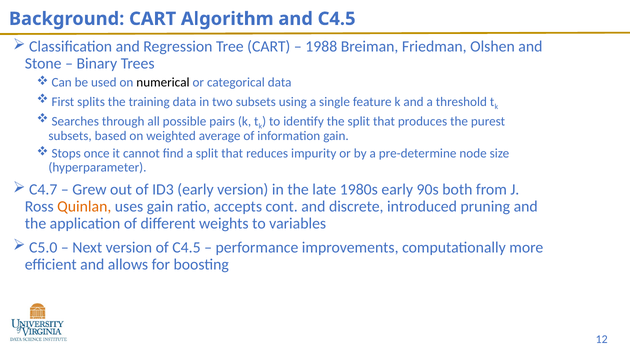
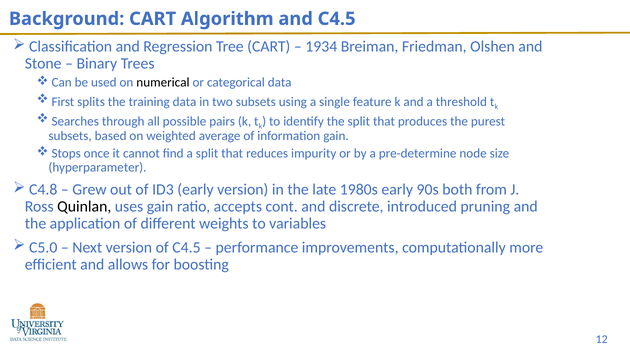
1988: 1988 -> 1934
C4.7: C4.7 -> C4.8
Quinlan colour: orange -> black
